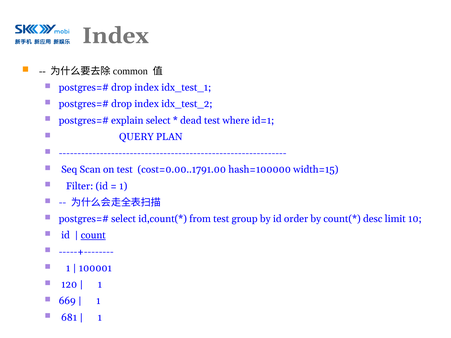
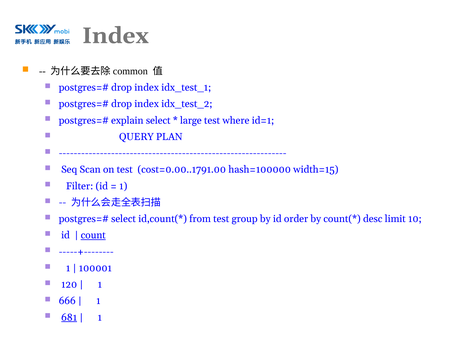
dead: dead -> large
669: 669 -> 666
681 underline: none -> present
